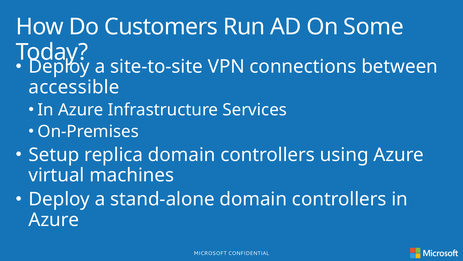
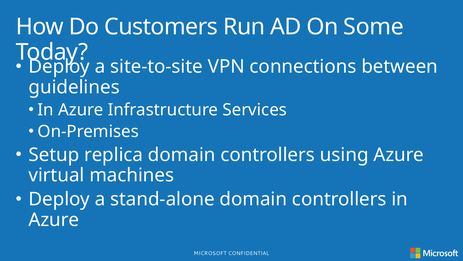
accessible: accessible -> guidelines
